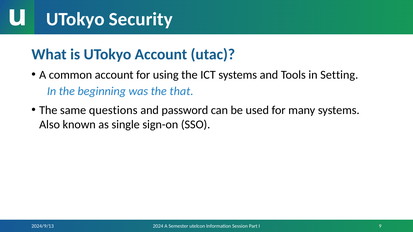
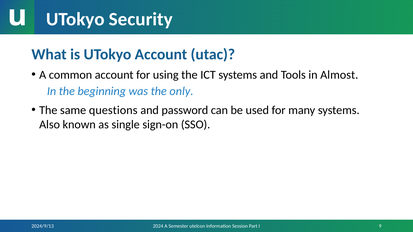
Setting: Setting -> Almost
that: that -> only
